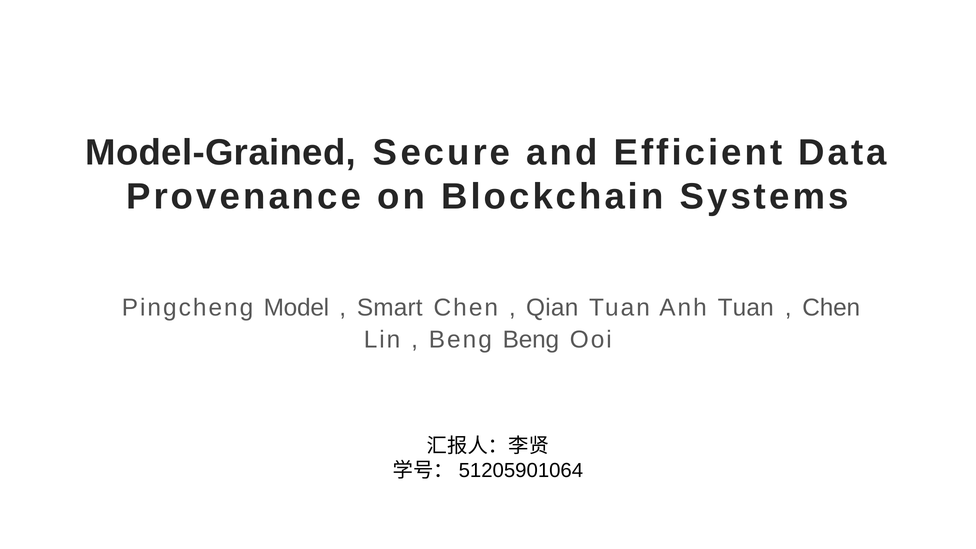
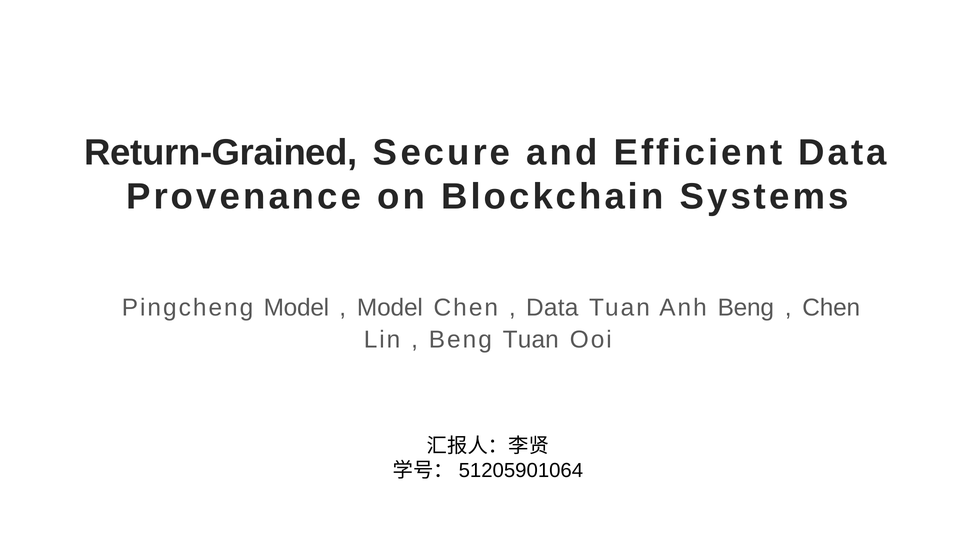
Model-Grained: Model-Grained -> Return-Grained
Smart at (390, 307): Smart -> Model
Qian at (552, 307): Qian -> Data
Anh Tuan: Tuan -> Beng
Beng Beng: Beng -> Tuan
